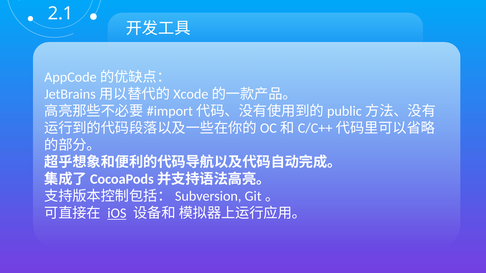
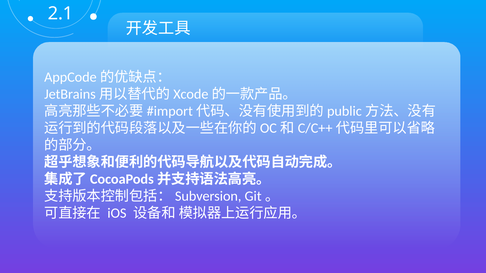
iOS underline: present -> none
